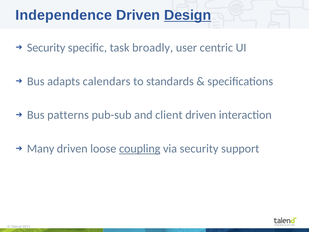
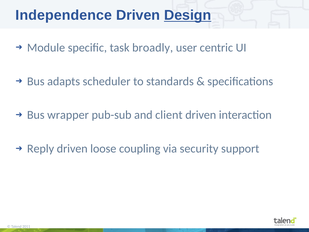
Security at (46, 48): Security -> Module
calendars: calendars -> scheduler
patterns: patterns -> wrapper
Many: Many -> Reply
coupling underline: present -> none
